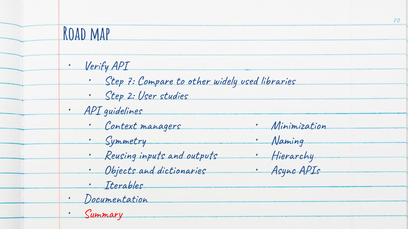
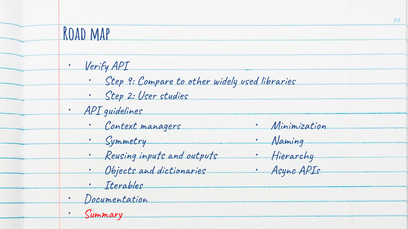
7: 7 -> 9
